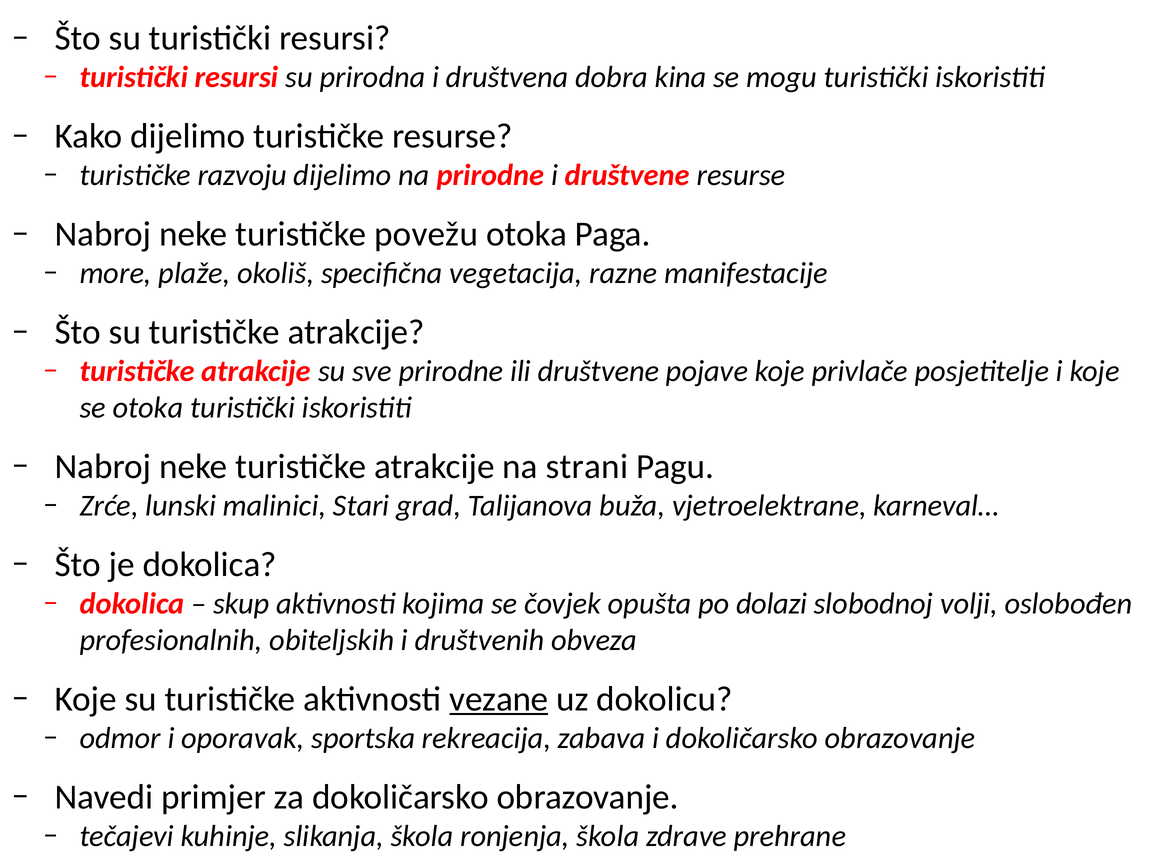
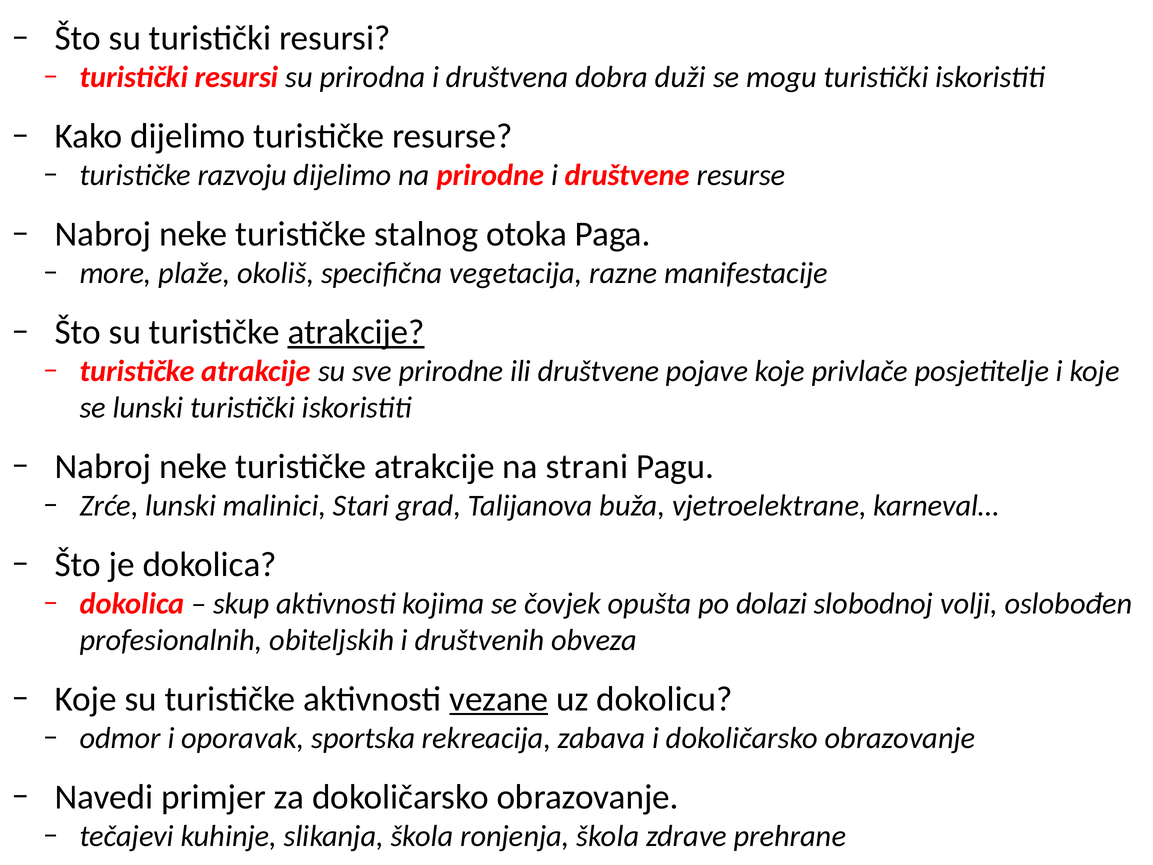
kina: kina -> duži
povežu: povežu -> stalnog
atrakcije at (356, 332) underline: none -> present
se otoka: otoka -> lunski
